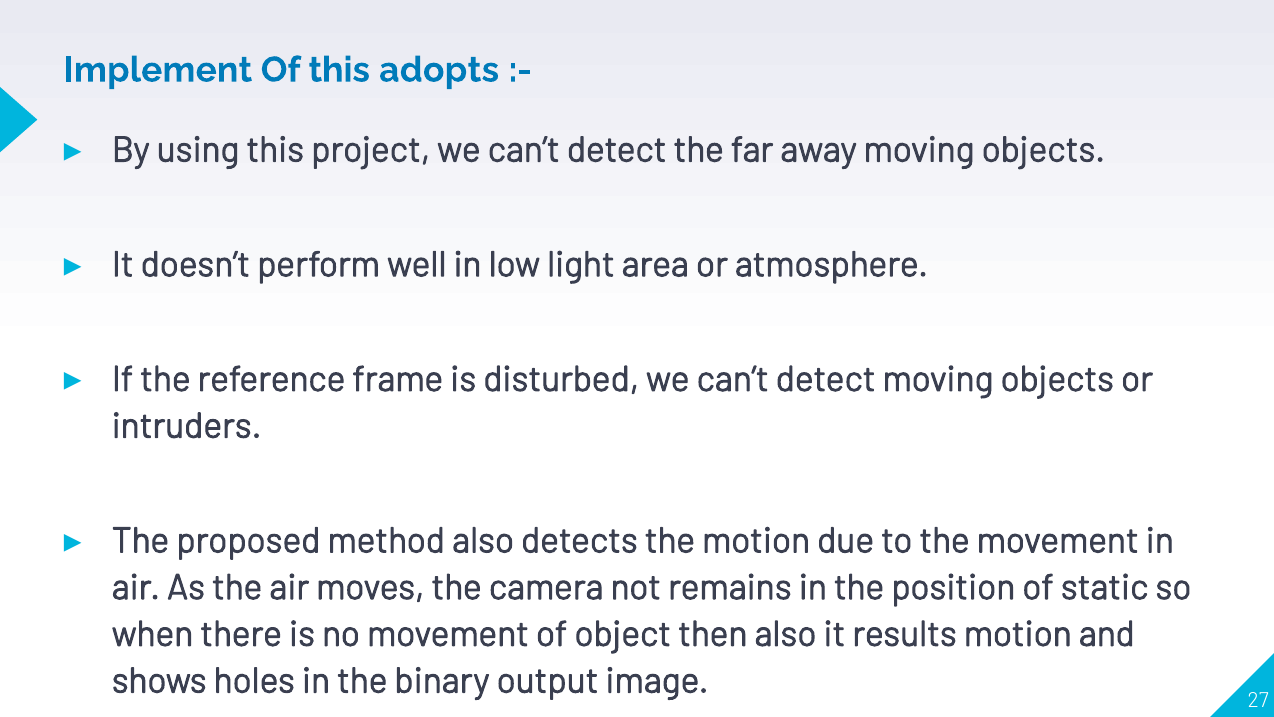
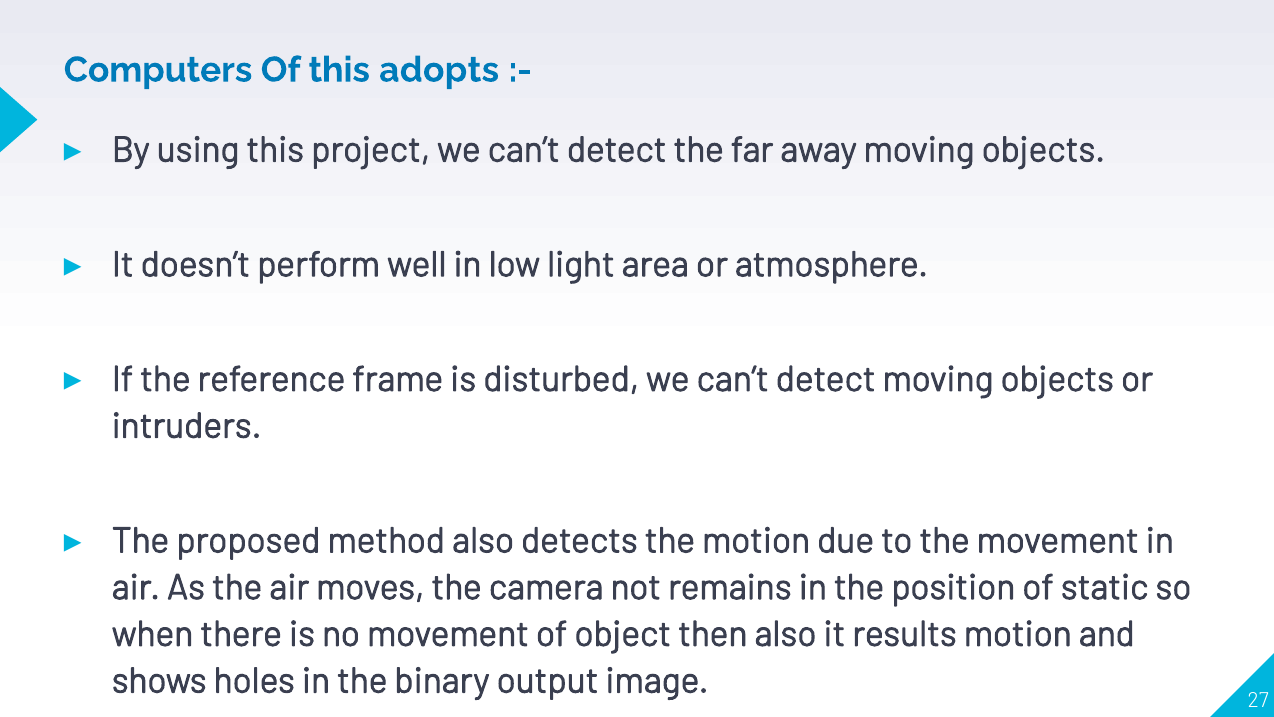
Implement: Implement -> Computers
